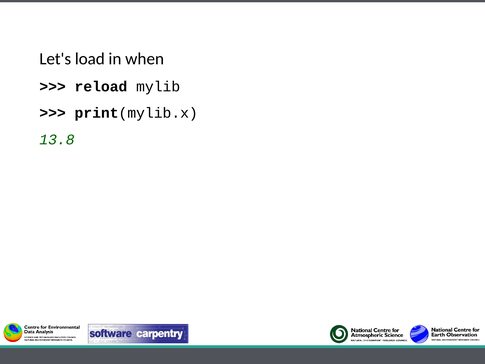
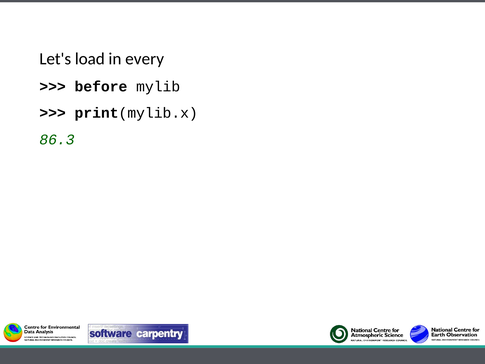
when: when -> every
reload: reload -> before
13.8: 13.8 -> 86.3
